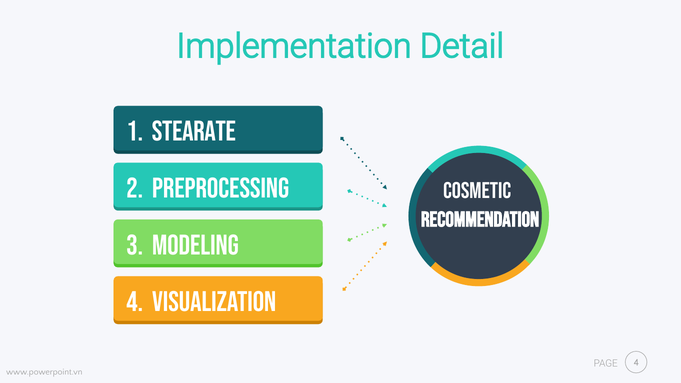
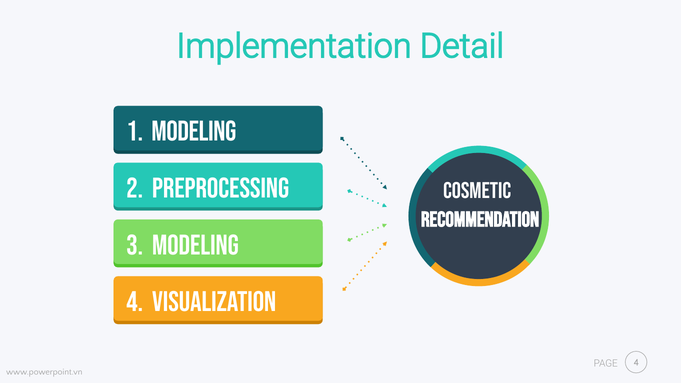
Stearate at (194, 132): Stearate -> Modeling
